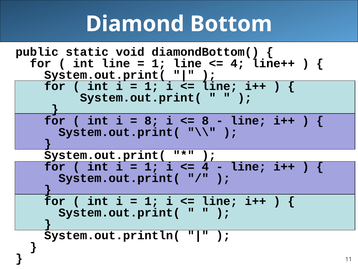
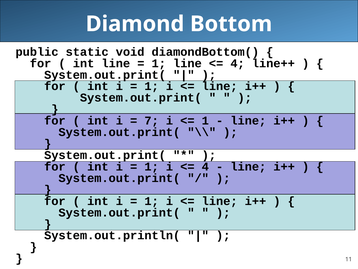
8 at (152, 121): 8 -> 7
8 at (205, 121): 8 -> 1
